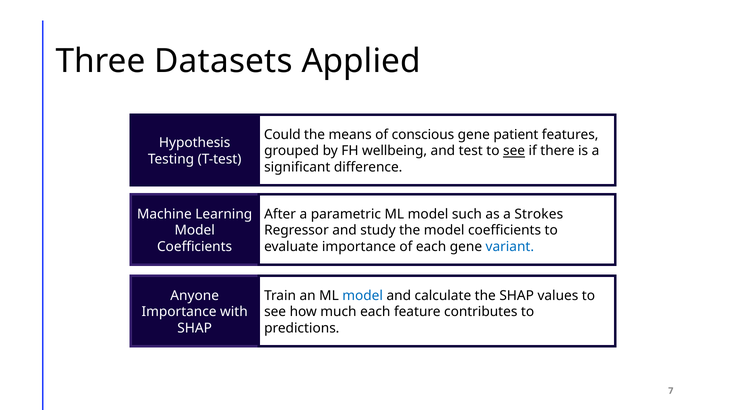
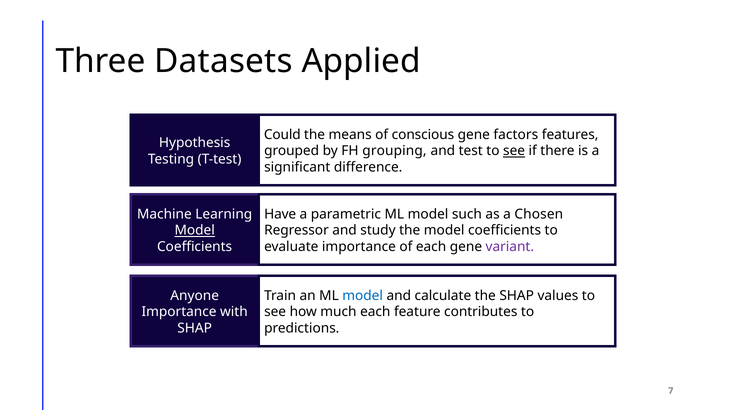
patient: patient -> factors
wellbeing: wellbeing -> grouping
After: After -> Have
Strokes: Strokes -> Chosen
Model at (195, 231) underline: none -> present
variant colour: blue -> purple
